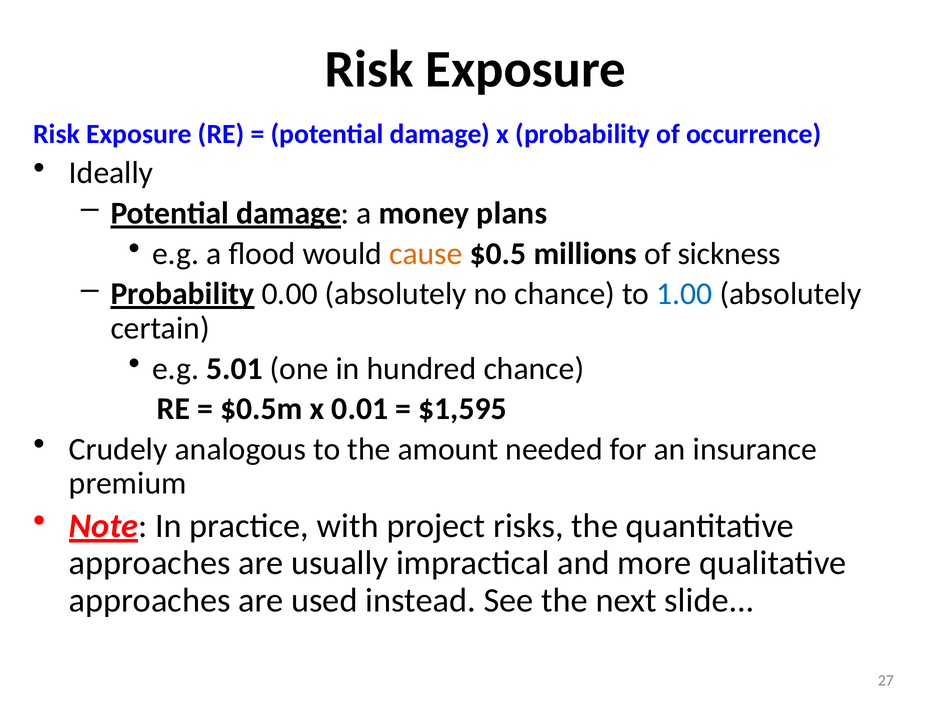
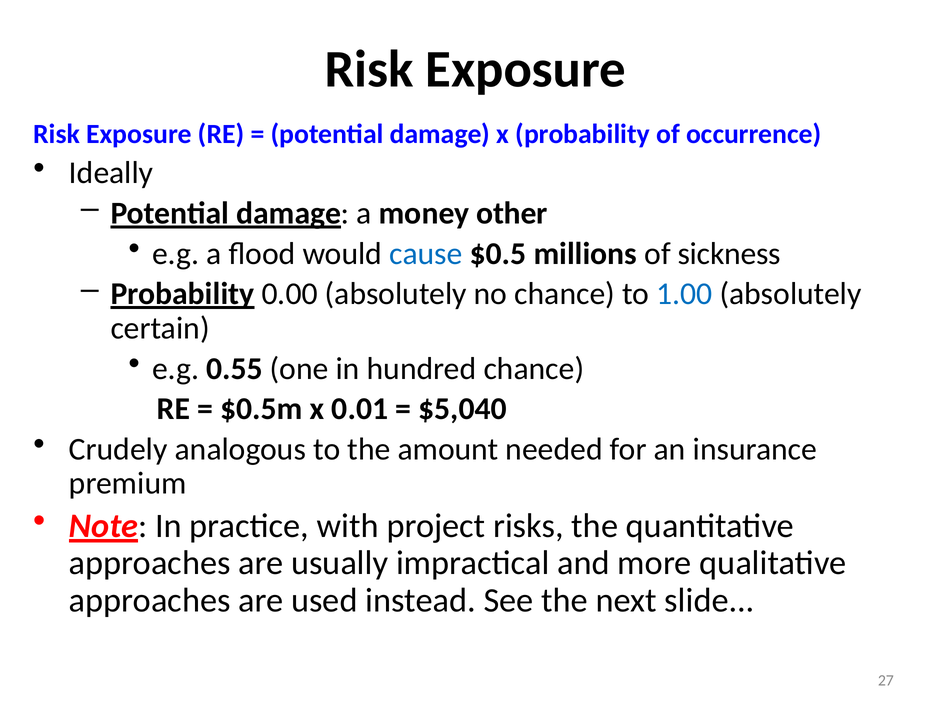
plans: plans -> other
cause colour: orange -> blue
5.01: 5.01 -> 0.55
$1,595: $1,595 -> $5,040
